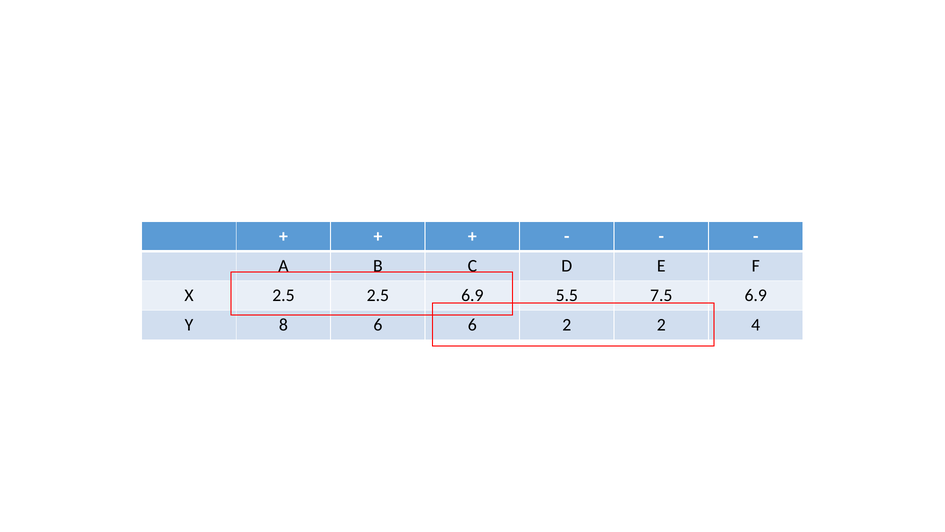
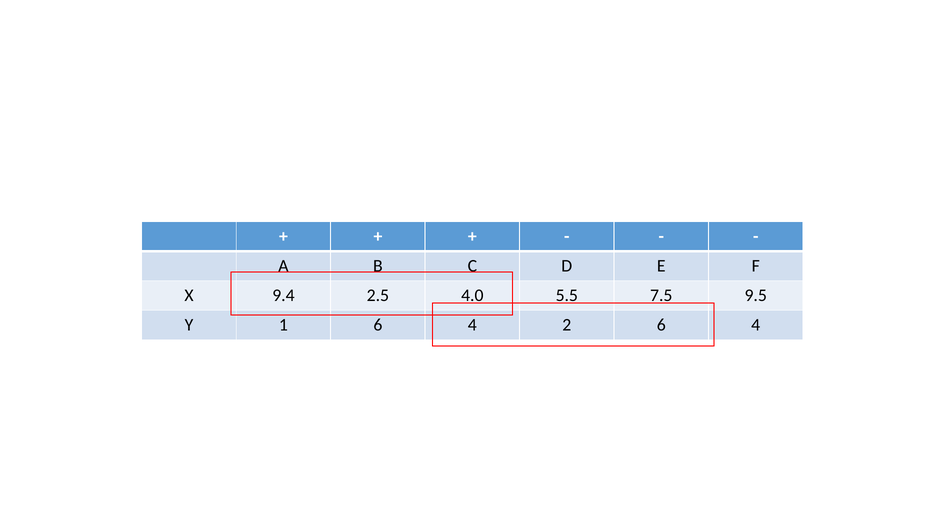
X 2.5: 2.5 -> 9.4
2.5 6.9: 6.9 -> 4.0
7.5 6.9: 6.9 -> 9.5
8: 8 -> 1
6 at (472, 325): 6 -> 4
2 2: 2 -> 6
